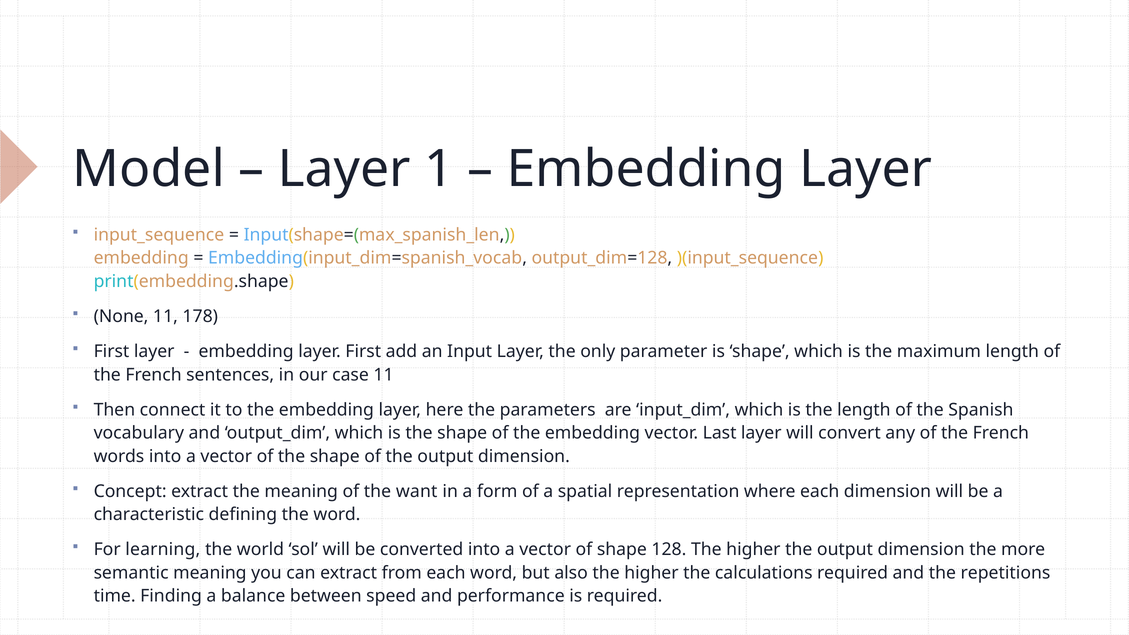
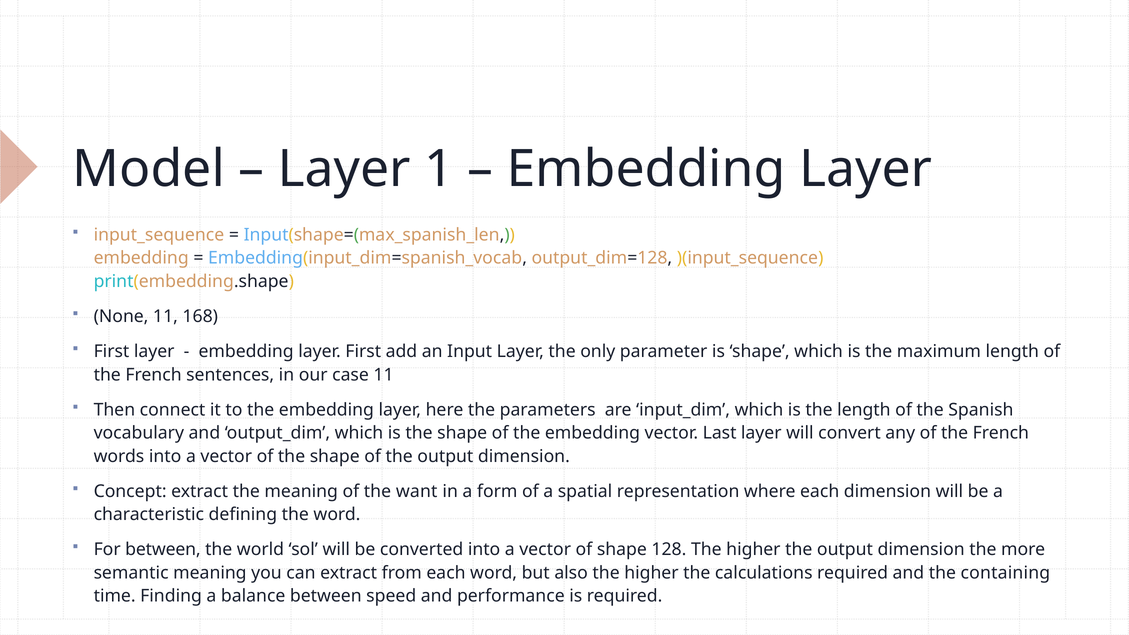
178: 178 -> 168
For learning: learning -> between
repetitions: repetitions -> containing
